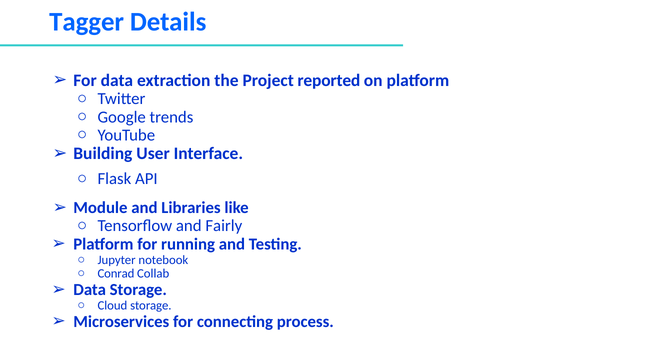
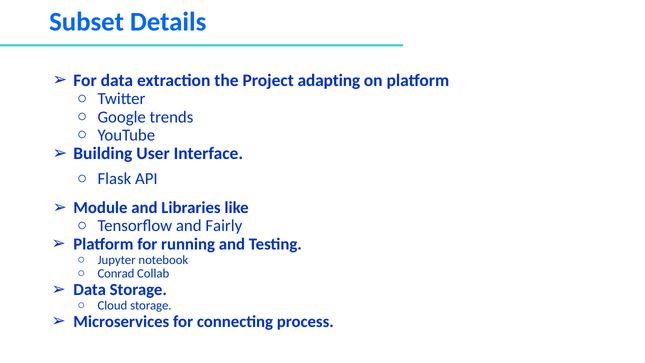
Tagger: Tagger -> Subset
reported: reported -> adapting
